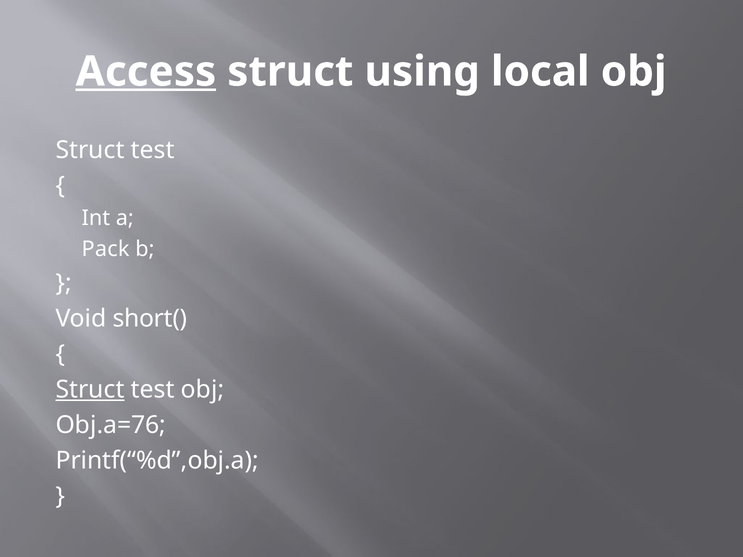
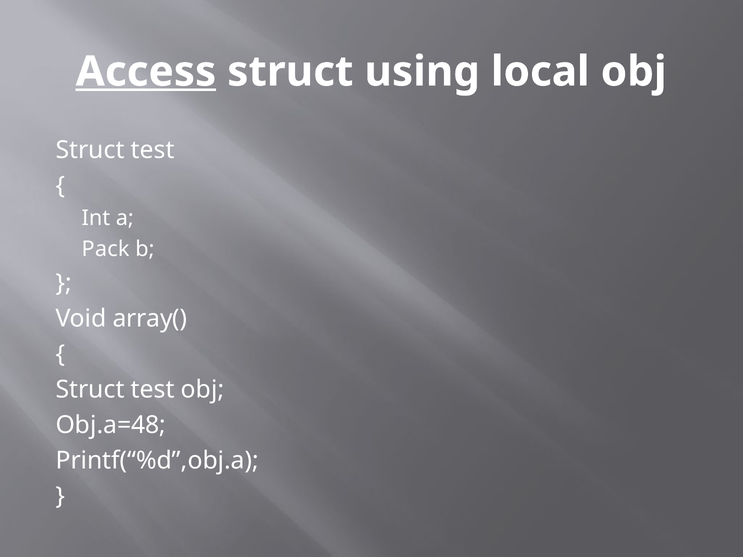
short(: short( -> array(
Struct at (90, 390) underline: present -> none
Obj.a=76: Obj.a=76 -> Obj.a=48
